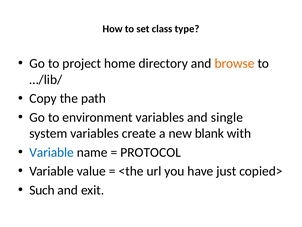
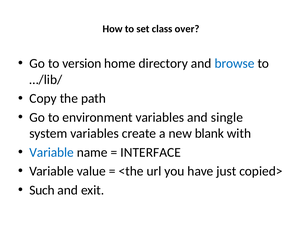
type: type -> over
project: project -> version
browse colour: orange -> blue
PROTOCOL: PROTOCOL -> INTERFACE
